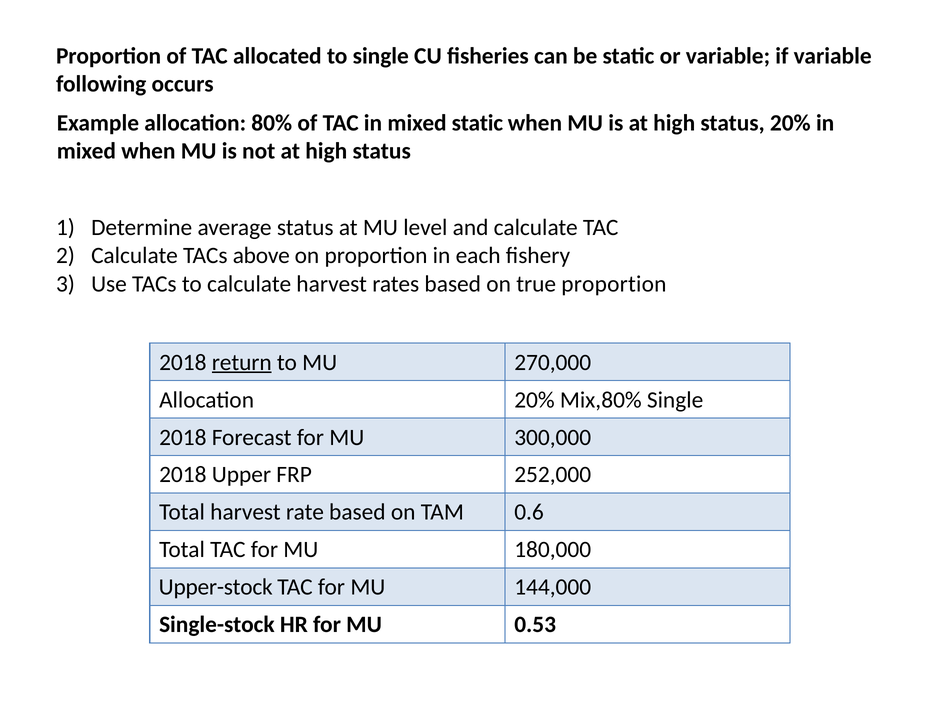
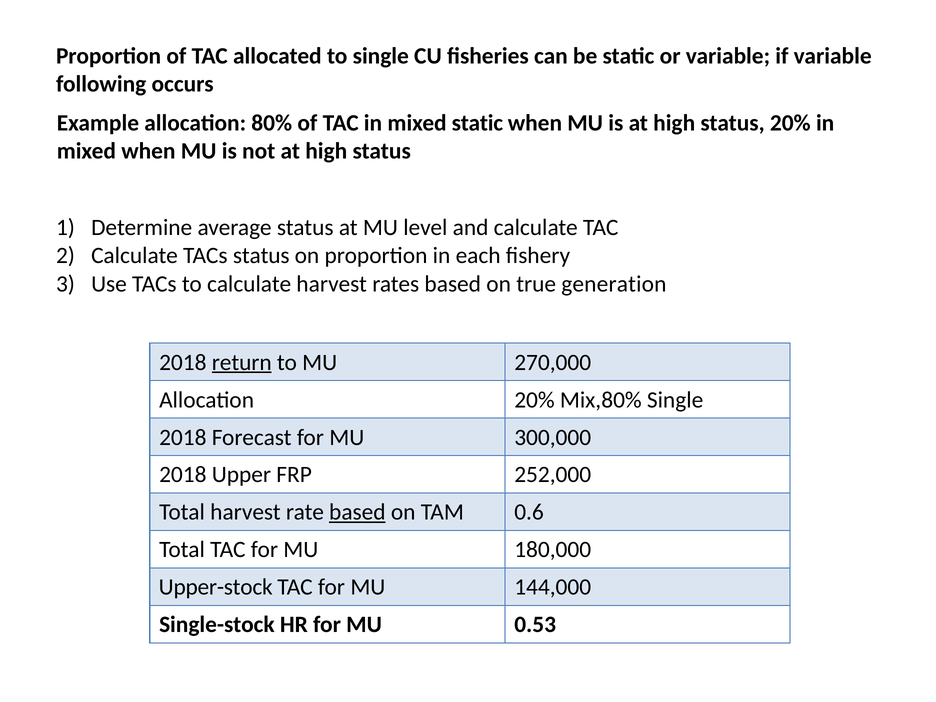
TACs above: above -> status
true proportion: proportion -> generation
based at (357, 512) underline: none -> present
